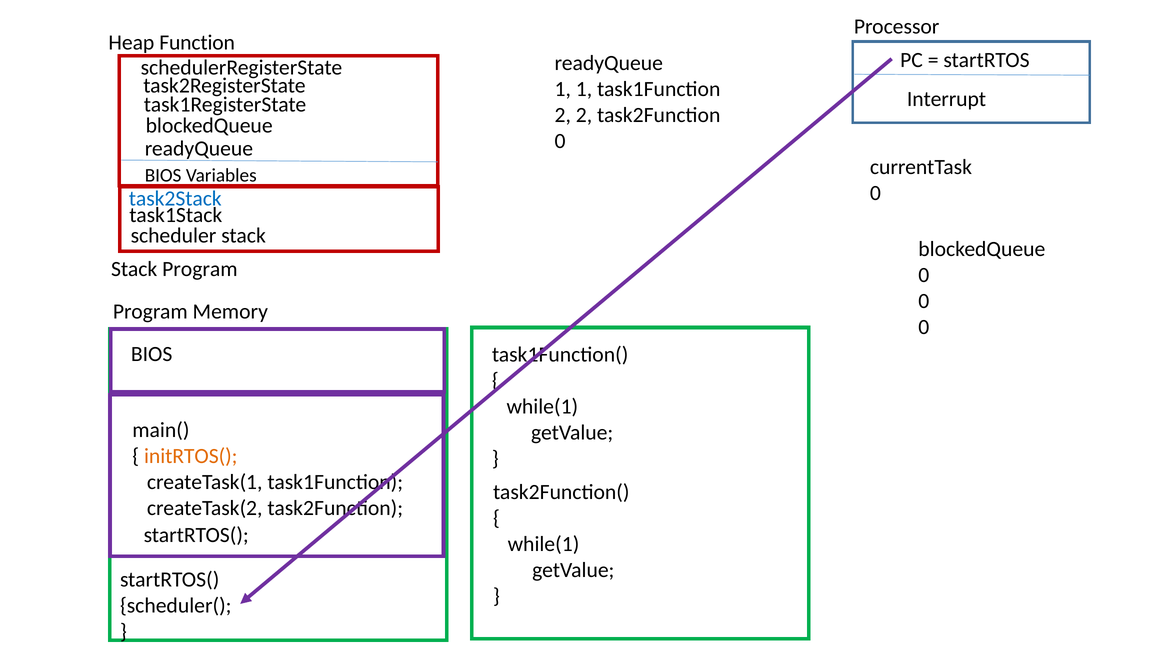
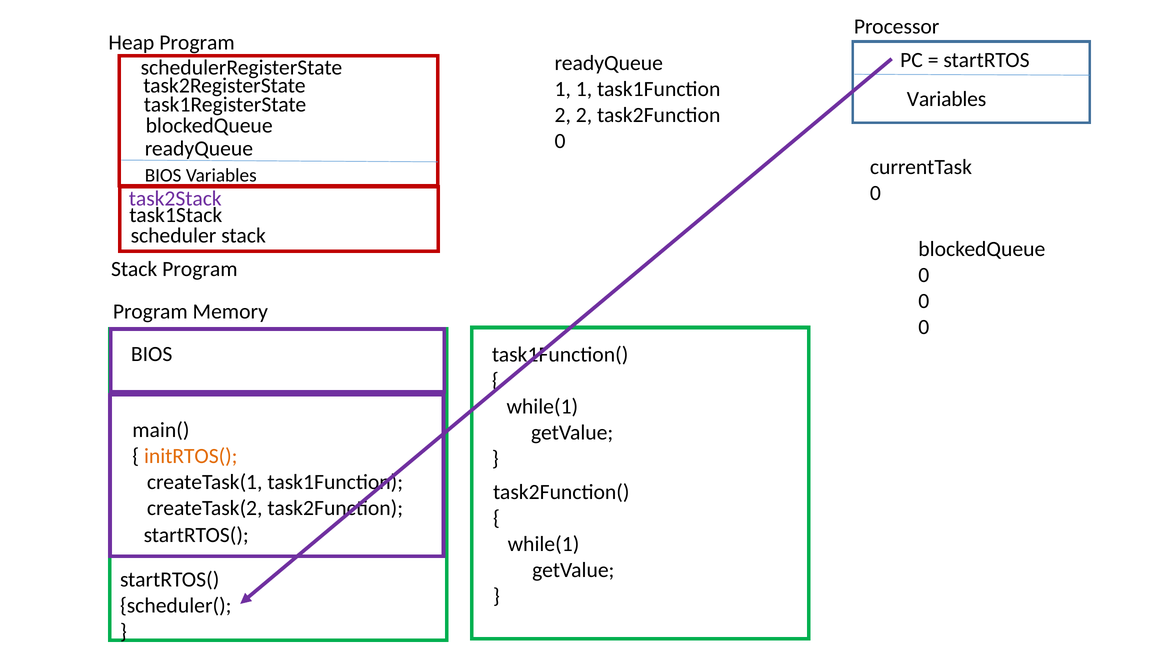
Heap Function: Function -> Program
Interrupt at (946, 99): Interrupt -> Variables
task2Stack colour: blue -> purple
